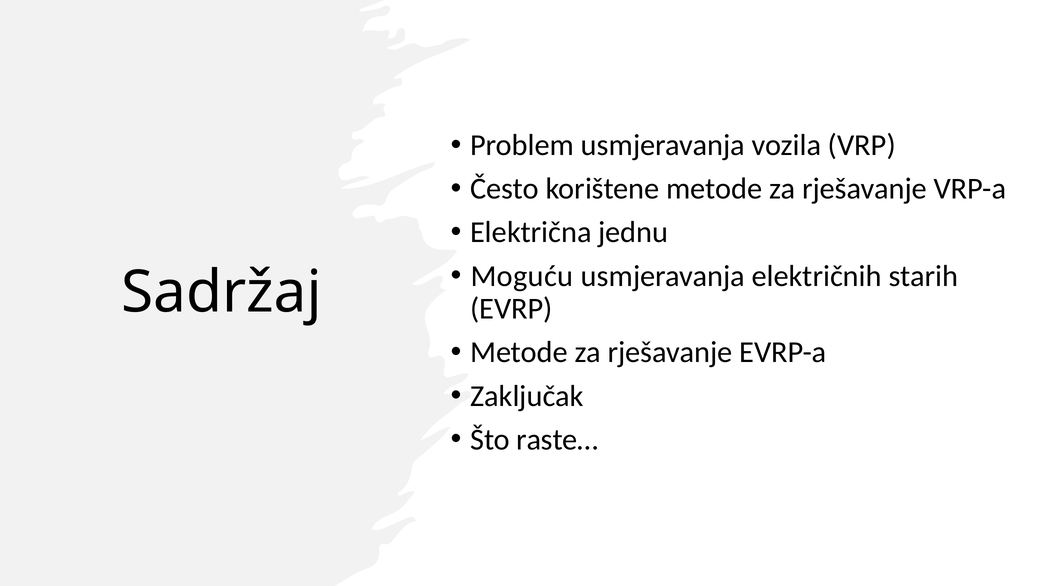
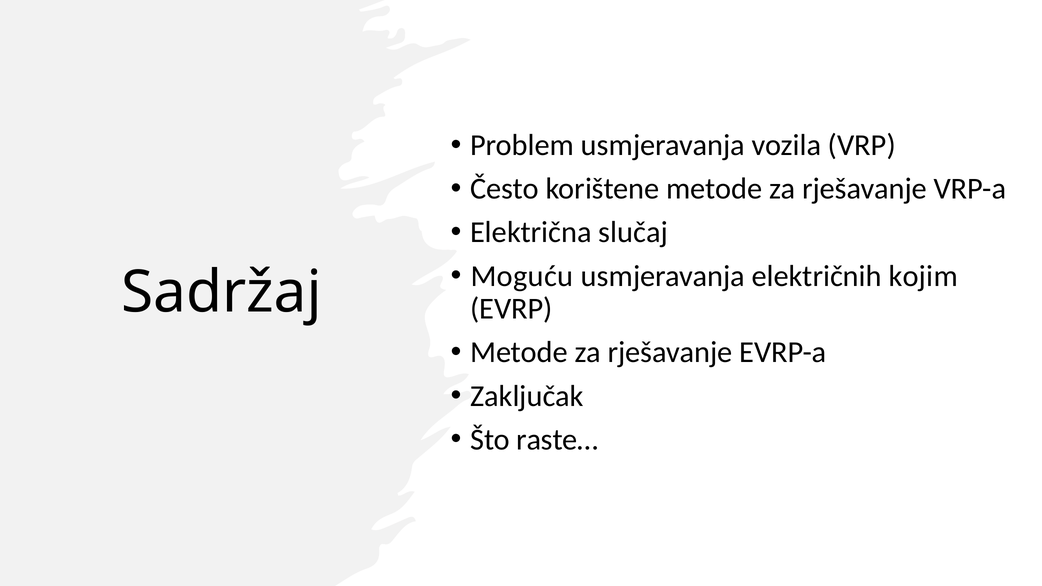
jednu: jednu -> slučaj
starih: starih -> kojim
